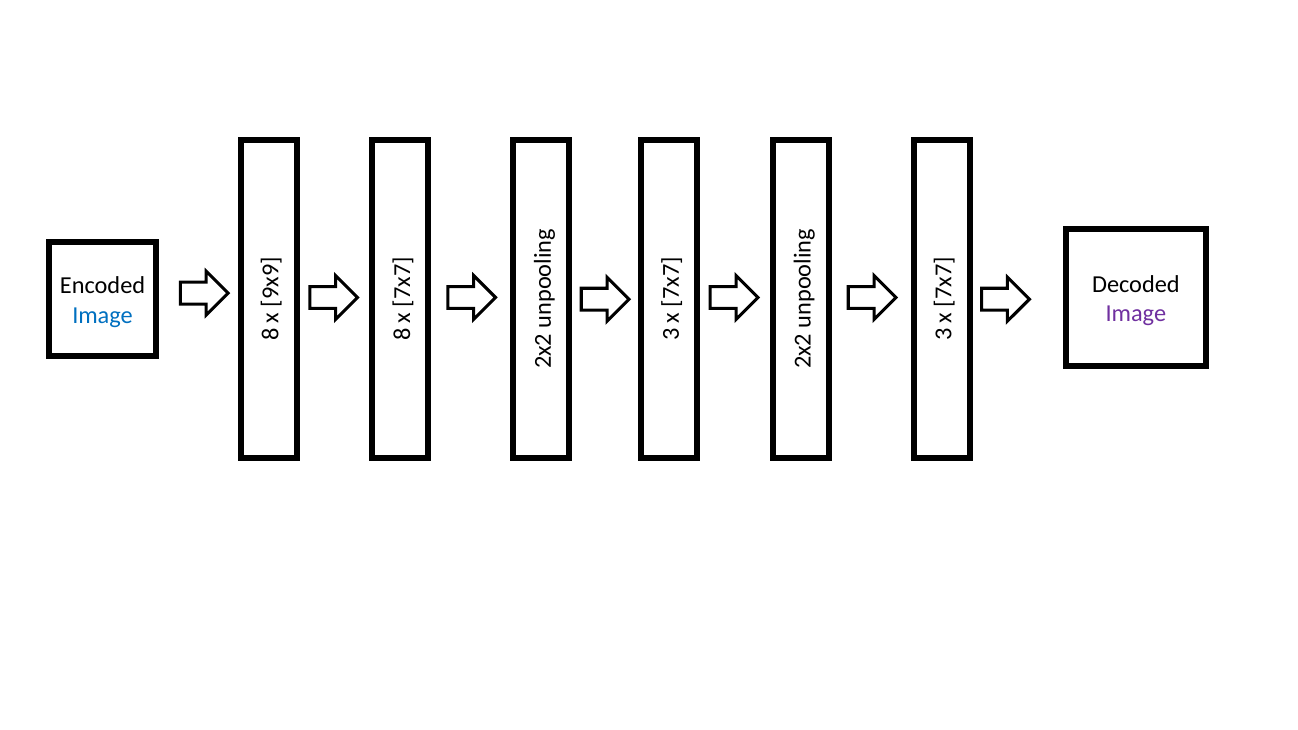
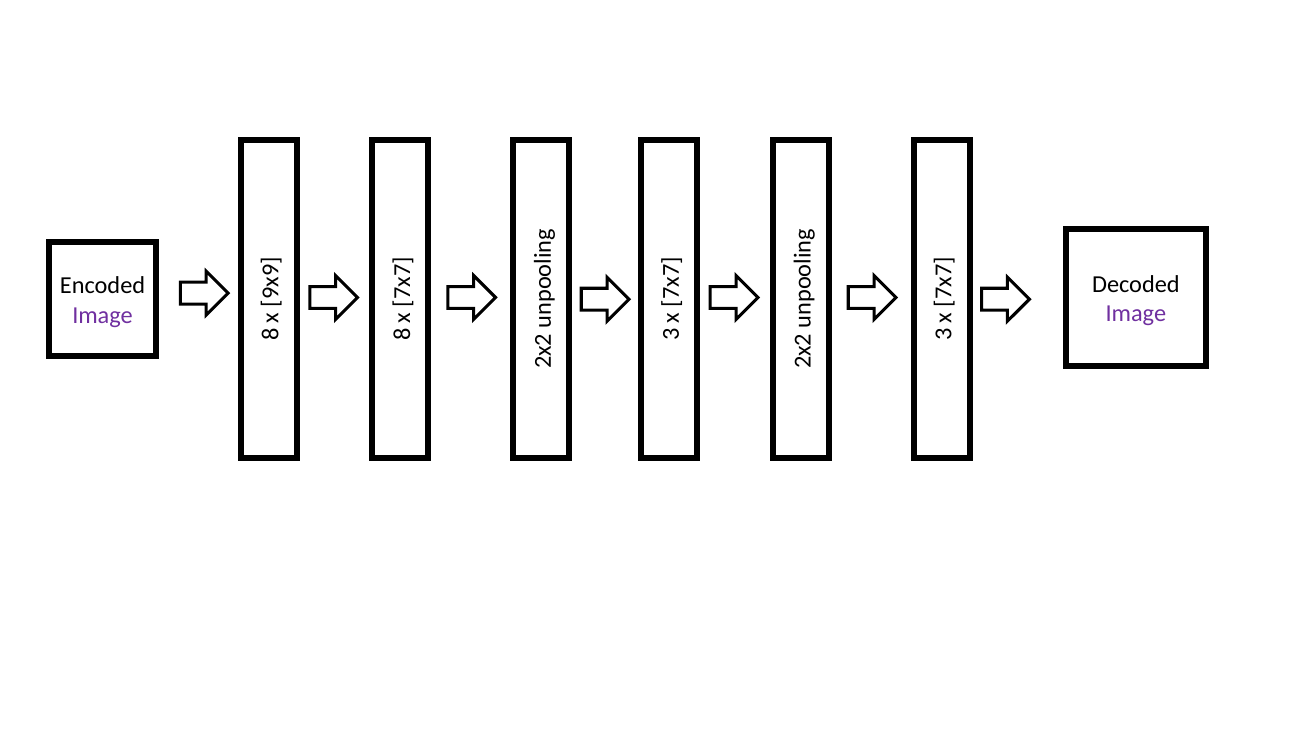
Image at (103, 315) colour: blue -> purple
